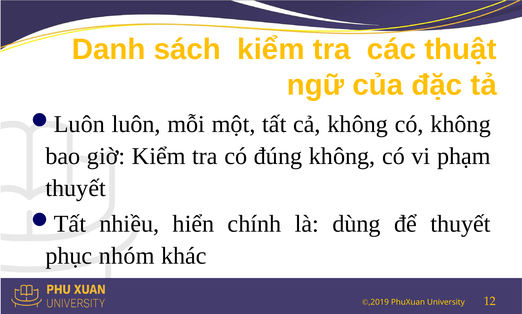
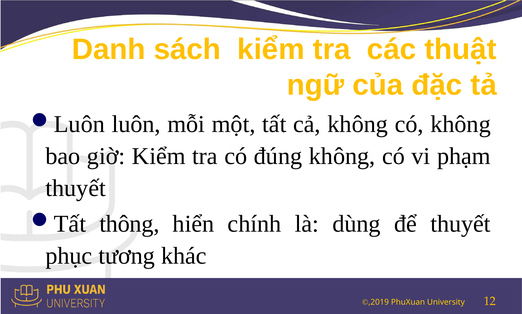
nhiều: nhiều -> thông
nhóm: nhóm -> tương
